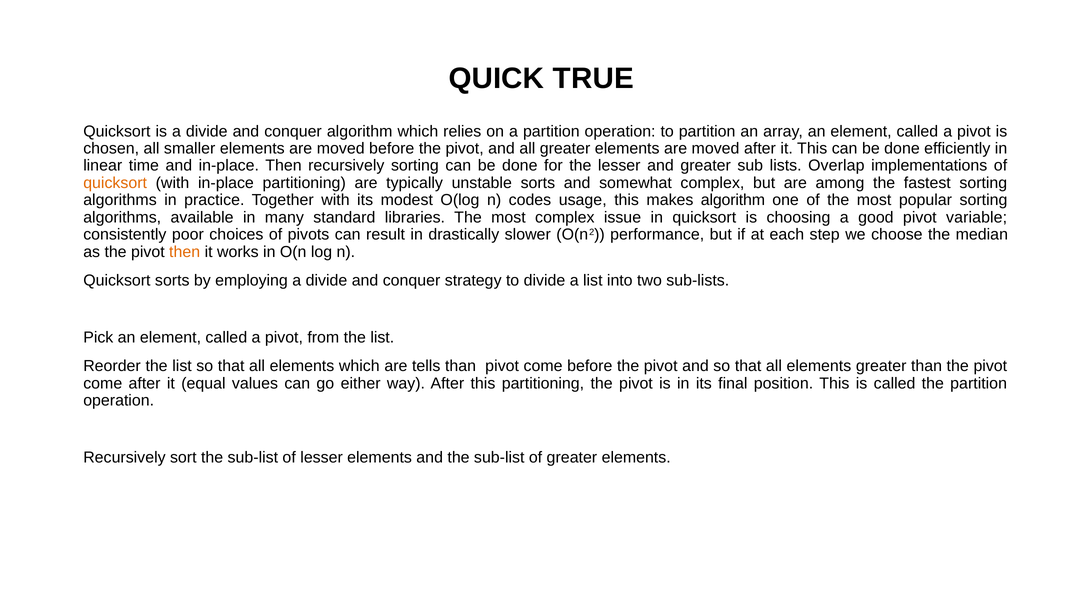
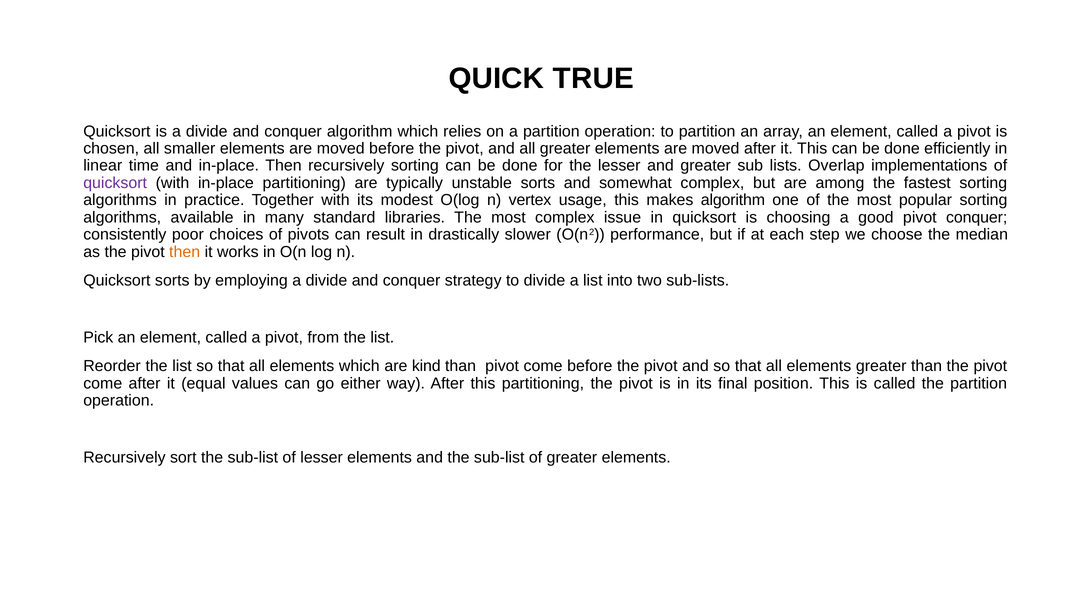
quicksort at (115, 183) colour: orange -> purple
codes: codes -> vertex
pivot variable: variable -> conquer
tells: tells -> kind
